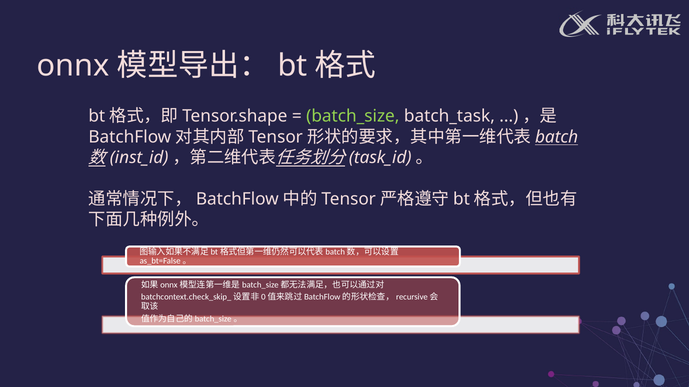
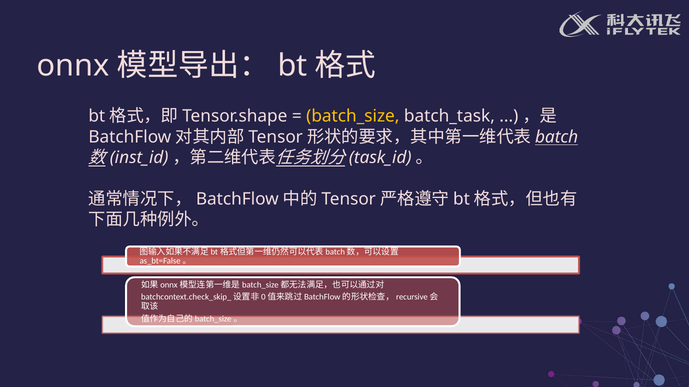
batch_size colour: light green -> yellow
